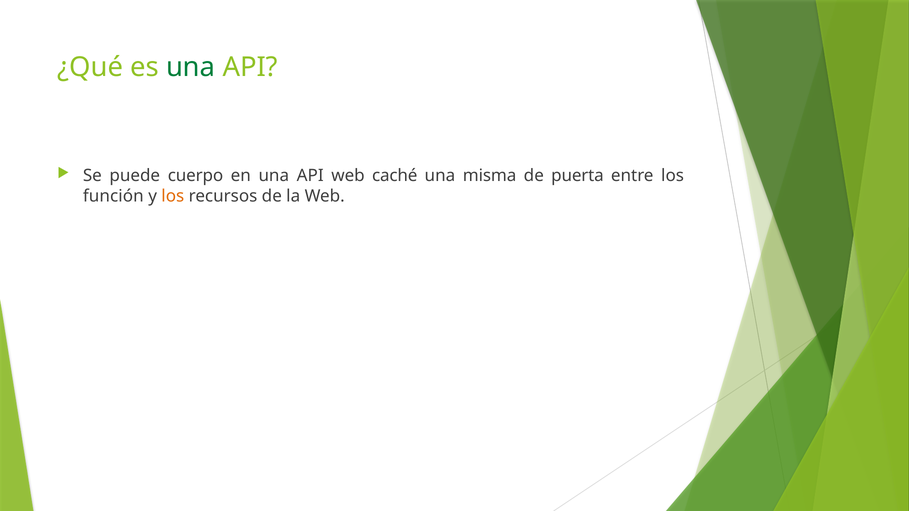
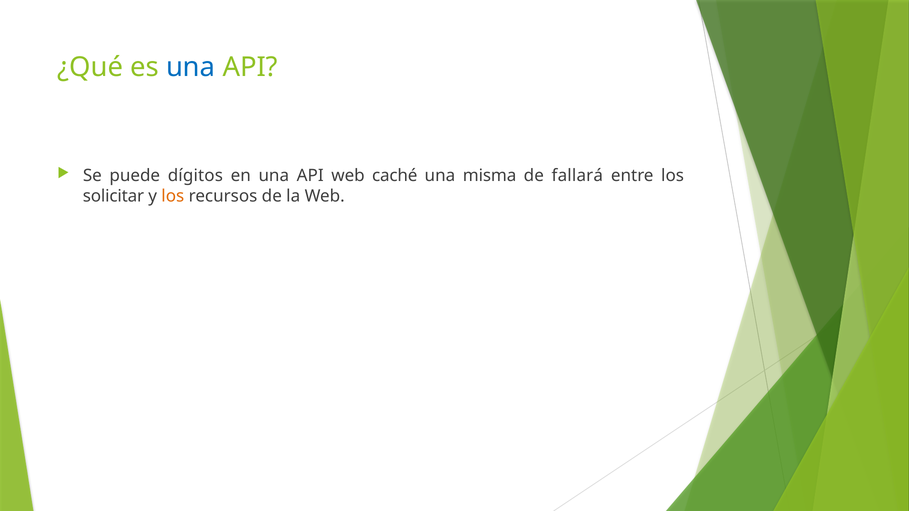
una at (191, 67) colour: green -> blue
cuerpo: cuerpo -> dígitos
puerta: puerta -> fallará
función: función -> solicitar
